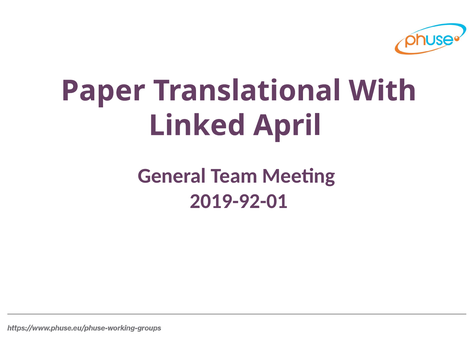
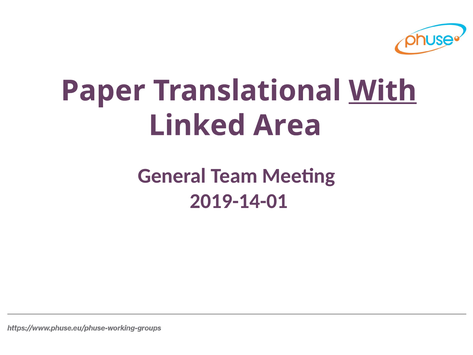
With underline: none -> present
April: April -> Area
2019-92-01: 2019-92-01 -> 2019-14-01
